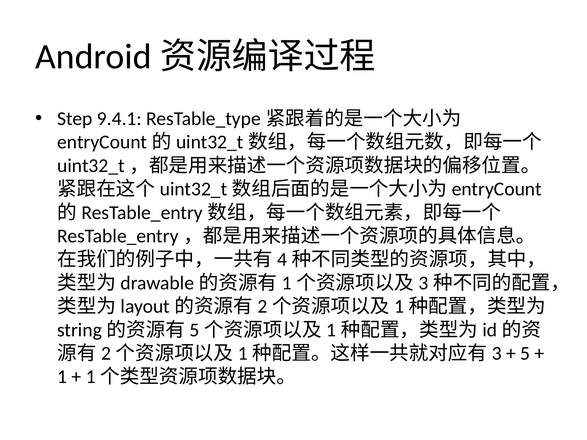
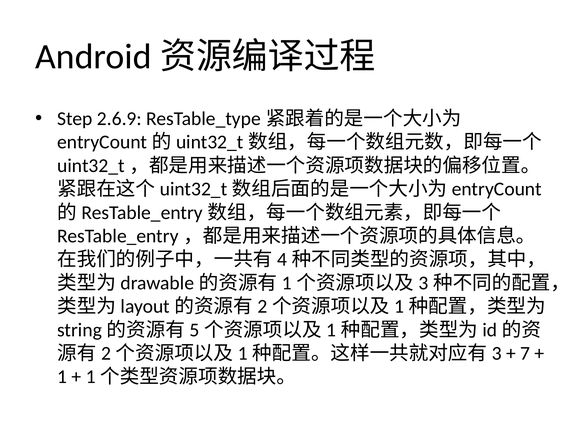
9.4.1: 9.4.1 -> 2.6.9
5: 5 -> 7
